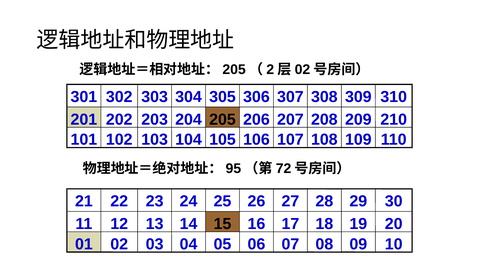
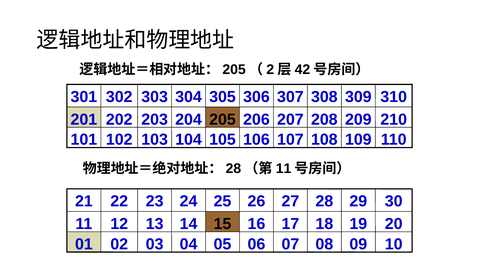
02 at (302, 70): 02 -> 42
95 at (233, 169): 95 -> 28
72 at (284, 169): 72 -> 11
